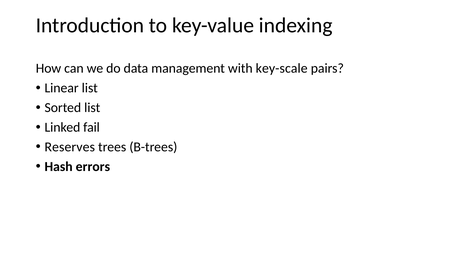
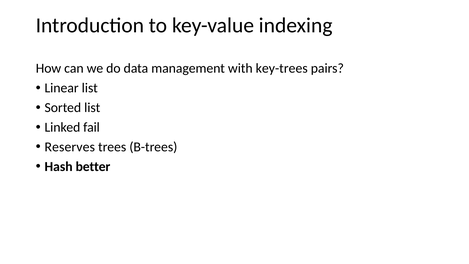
key-scale: key-scale -> key-trees
errors: errors -> better
